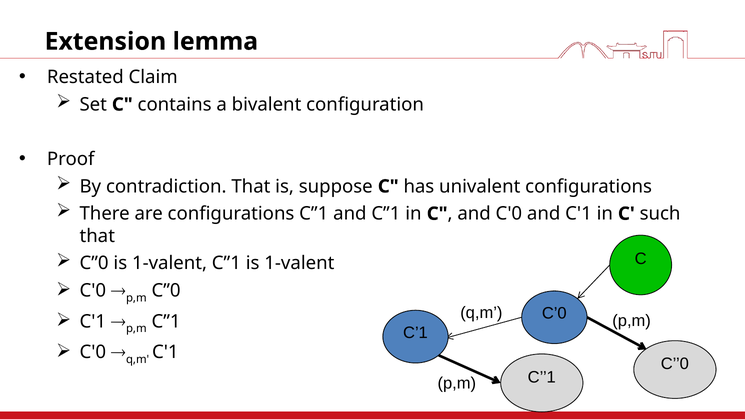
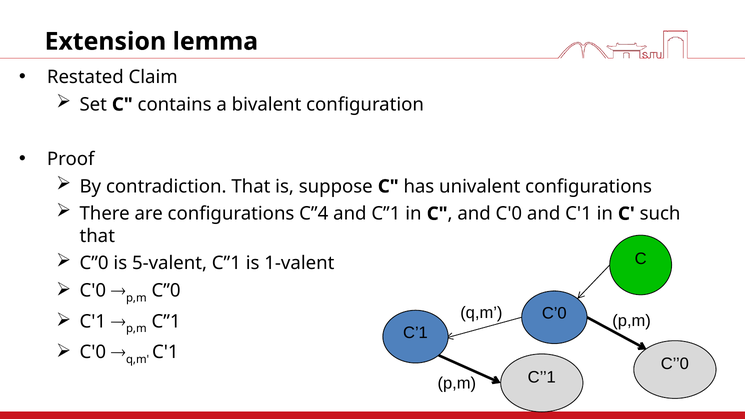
configurations C”1: C”1 -> C”4
C”0 is 1-valent: 1-valent -> 5-valent
